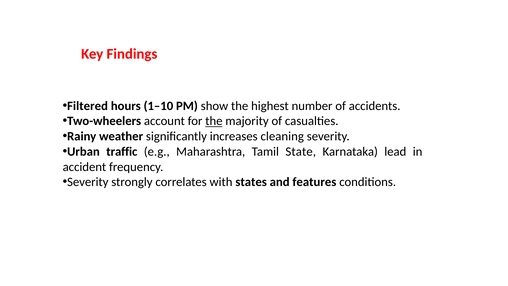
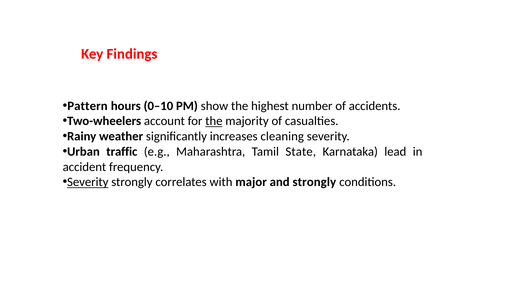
Filtered: Filtered -> Pattern
1–10: 1–10 -> 0–10
Severity at (88, 182) underline: none -> present
states: states -> major
and features: features -> strongly
